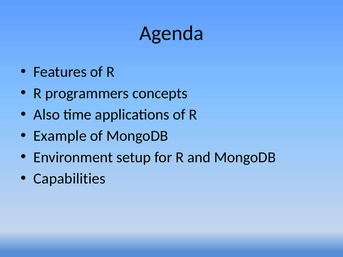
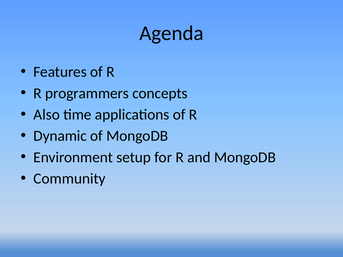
Example: Example -> Dynamic
Capabilities: Capabilities -> Community
